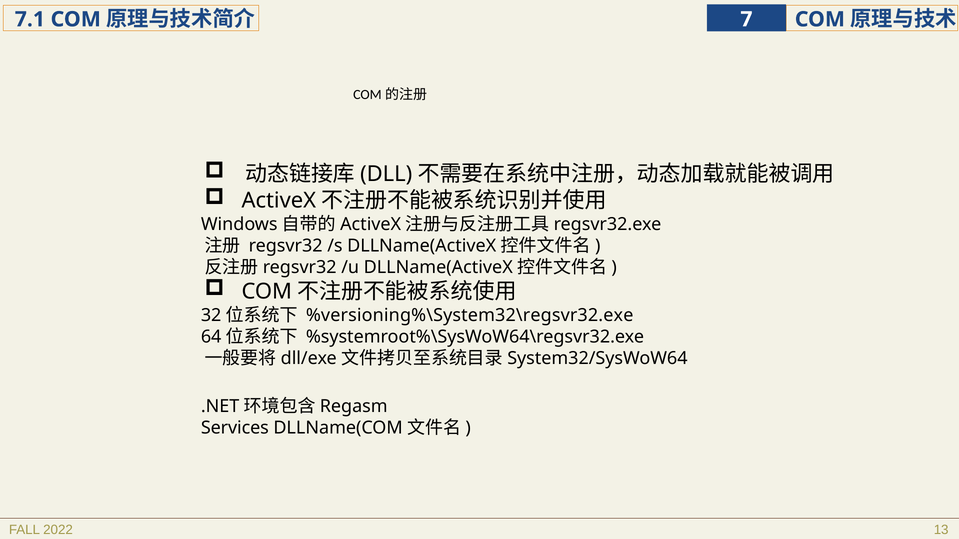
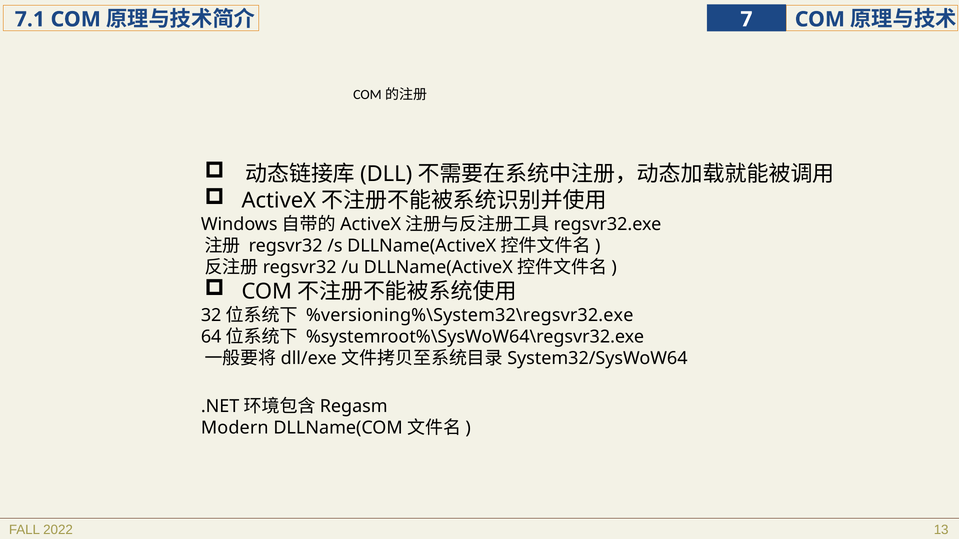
Services: Services -> Modern
